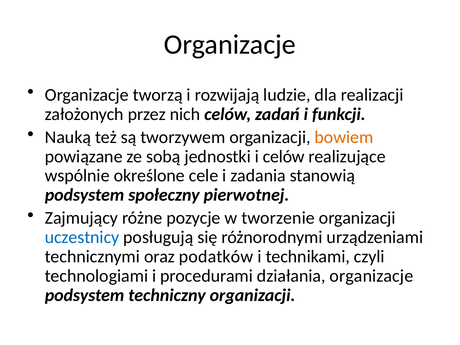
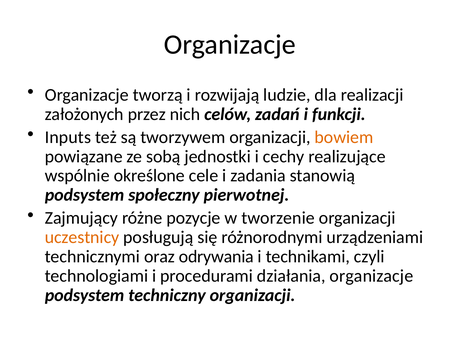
Nauką: Nauką -> Inputs
i celów: celów -> cechy
uczestnicy colour: blue -> orange
podatków: podatków -> odrywania
